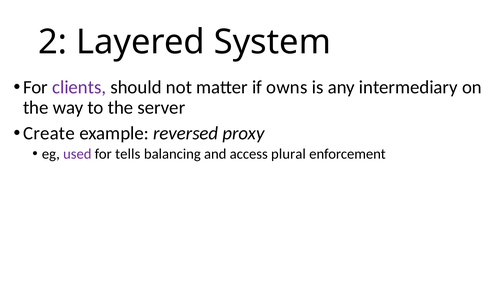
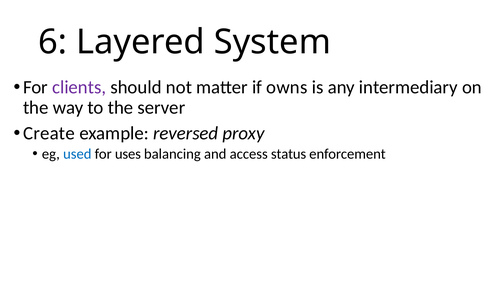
2: 2 -> 6
used colour: purple -> blue
tells: tells -> uses
plural: plural -> status
